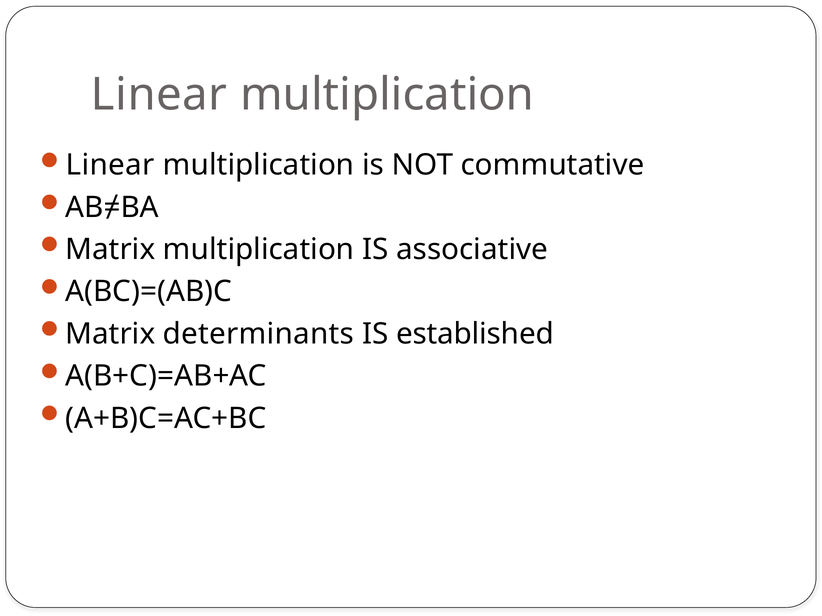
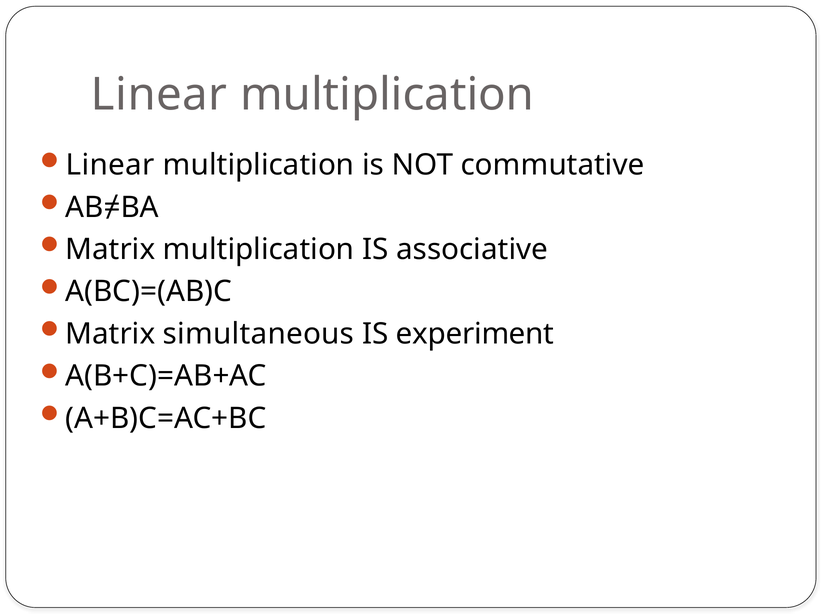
determinants: determinants -> simultaneous
established: established -> experiment
